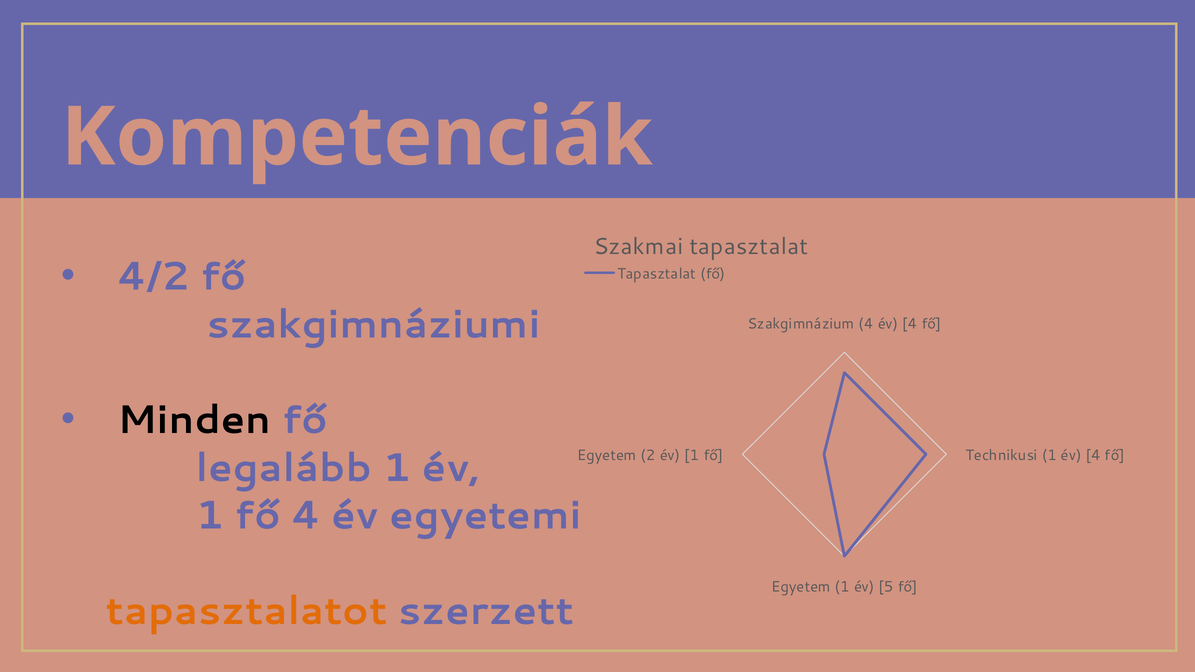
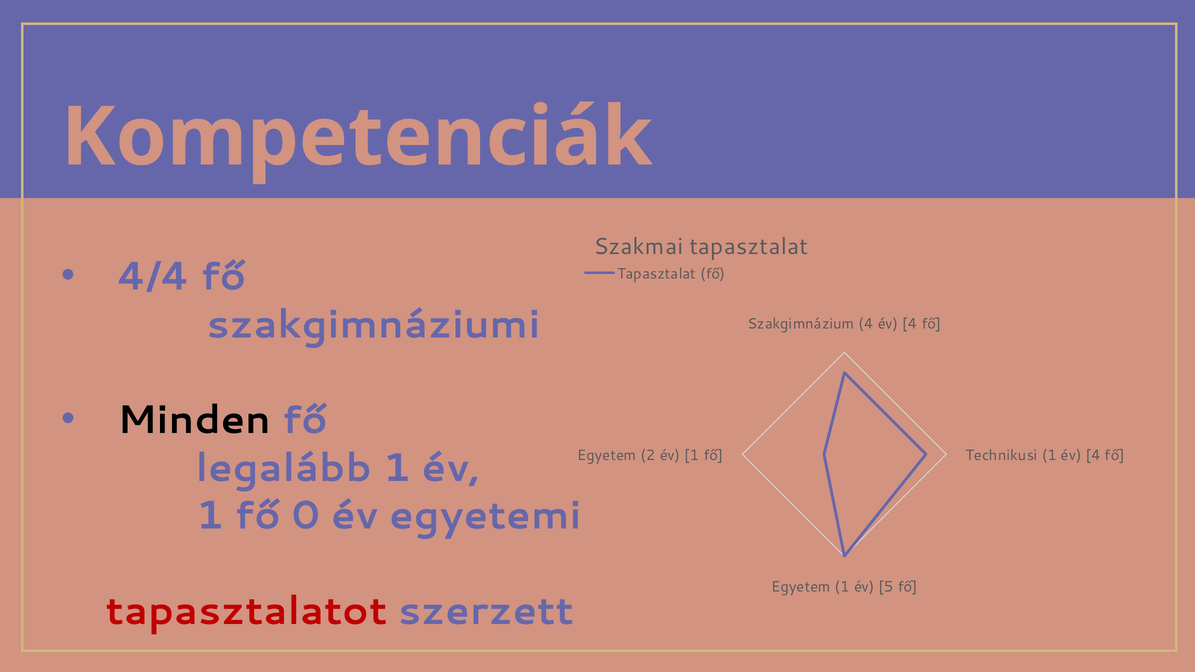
4/2: 4/2 -> 4/4
fő 4: 4 -> 0
tapasztalatot colour: orange -> red
